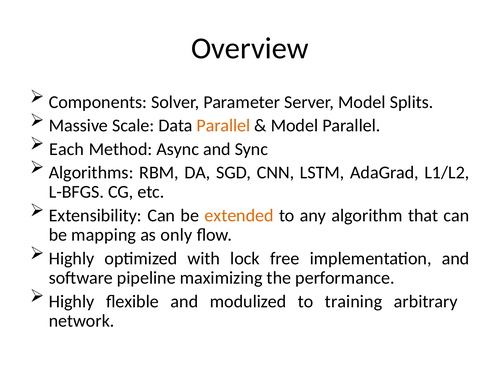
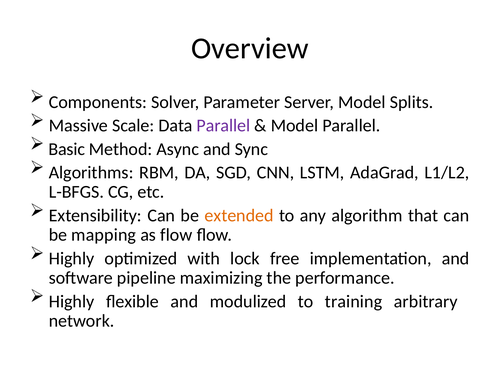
Parallel at (224, 126) colour: orange -> purple
Each: Each -> Basic
as only: only -> flow
